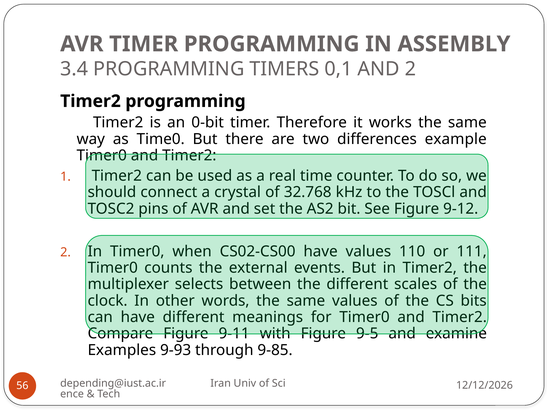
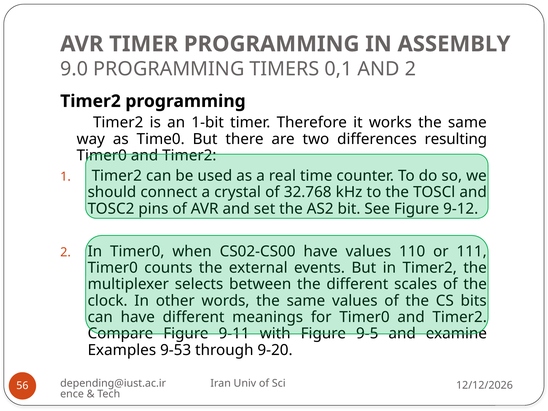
3.4: 3.4 -> 9.0
0-bit: 0-bit -> 1-bit
example: example -> resulting
9-93: 9-93 -> 9-53
9-85: 9-85 -> 9-20
